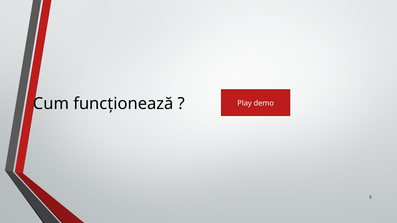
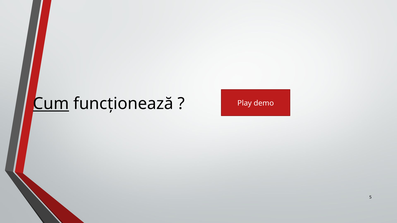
Cum underline: none -> present
